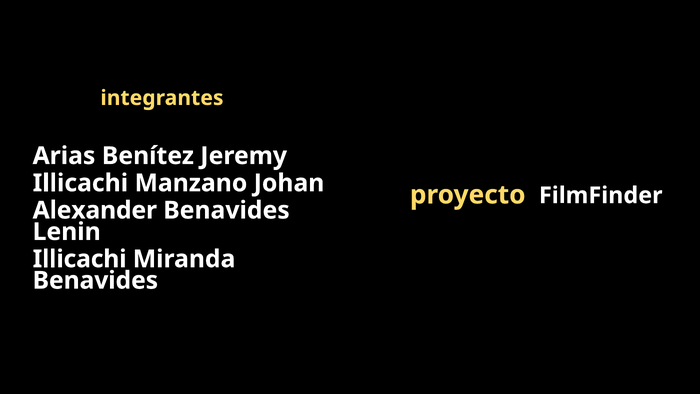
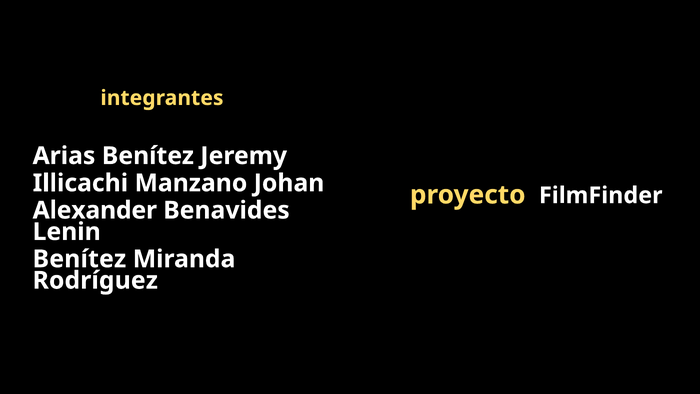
Illicachi at (80, 259): Illicachi -> Benítez
Benavides at (95, 280): Benavides -> Rodríguez
